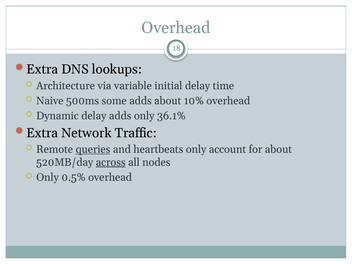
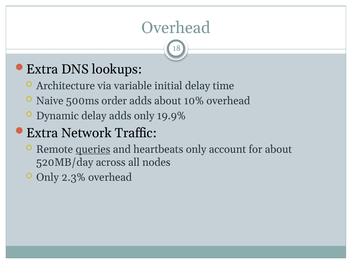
some: some -> order
36.1%: 36.1% -> 19.9%
across underline: present -> none
0.5%: 0.5% -> 2.3%
